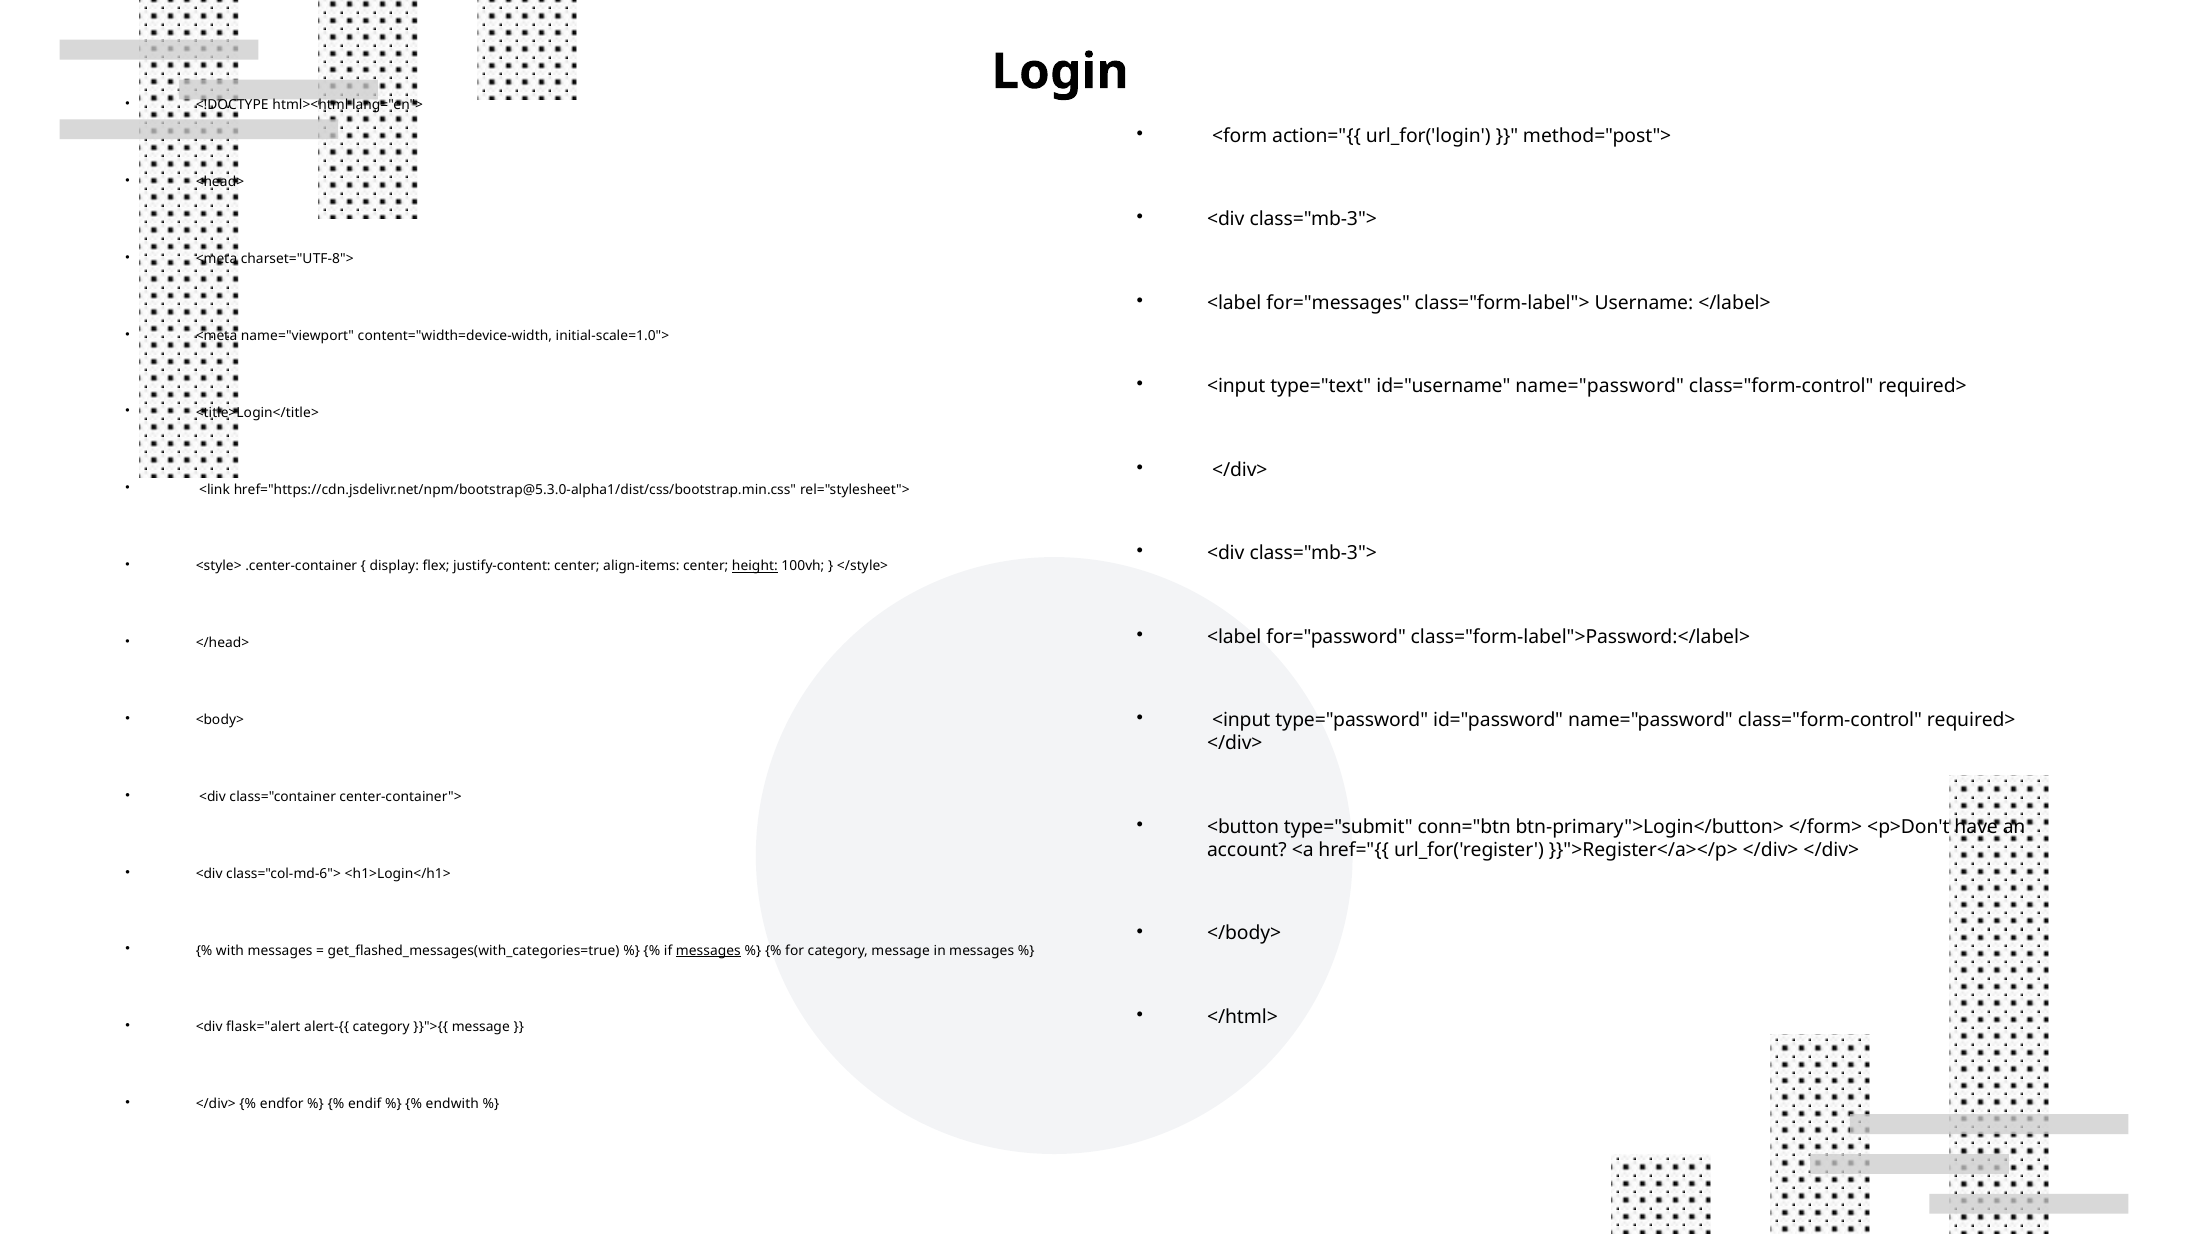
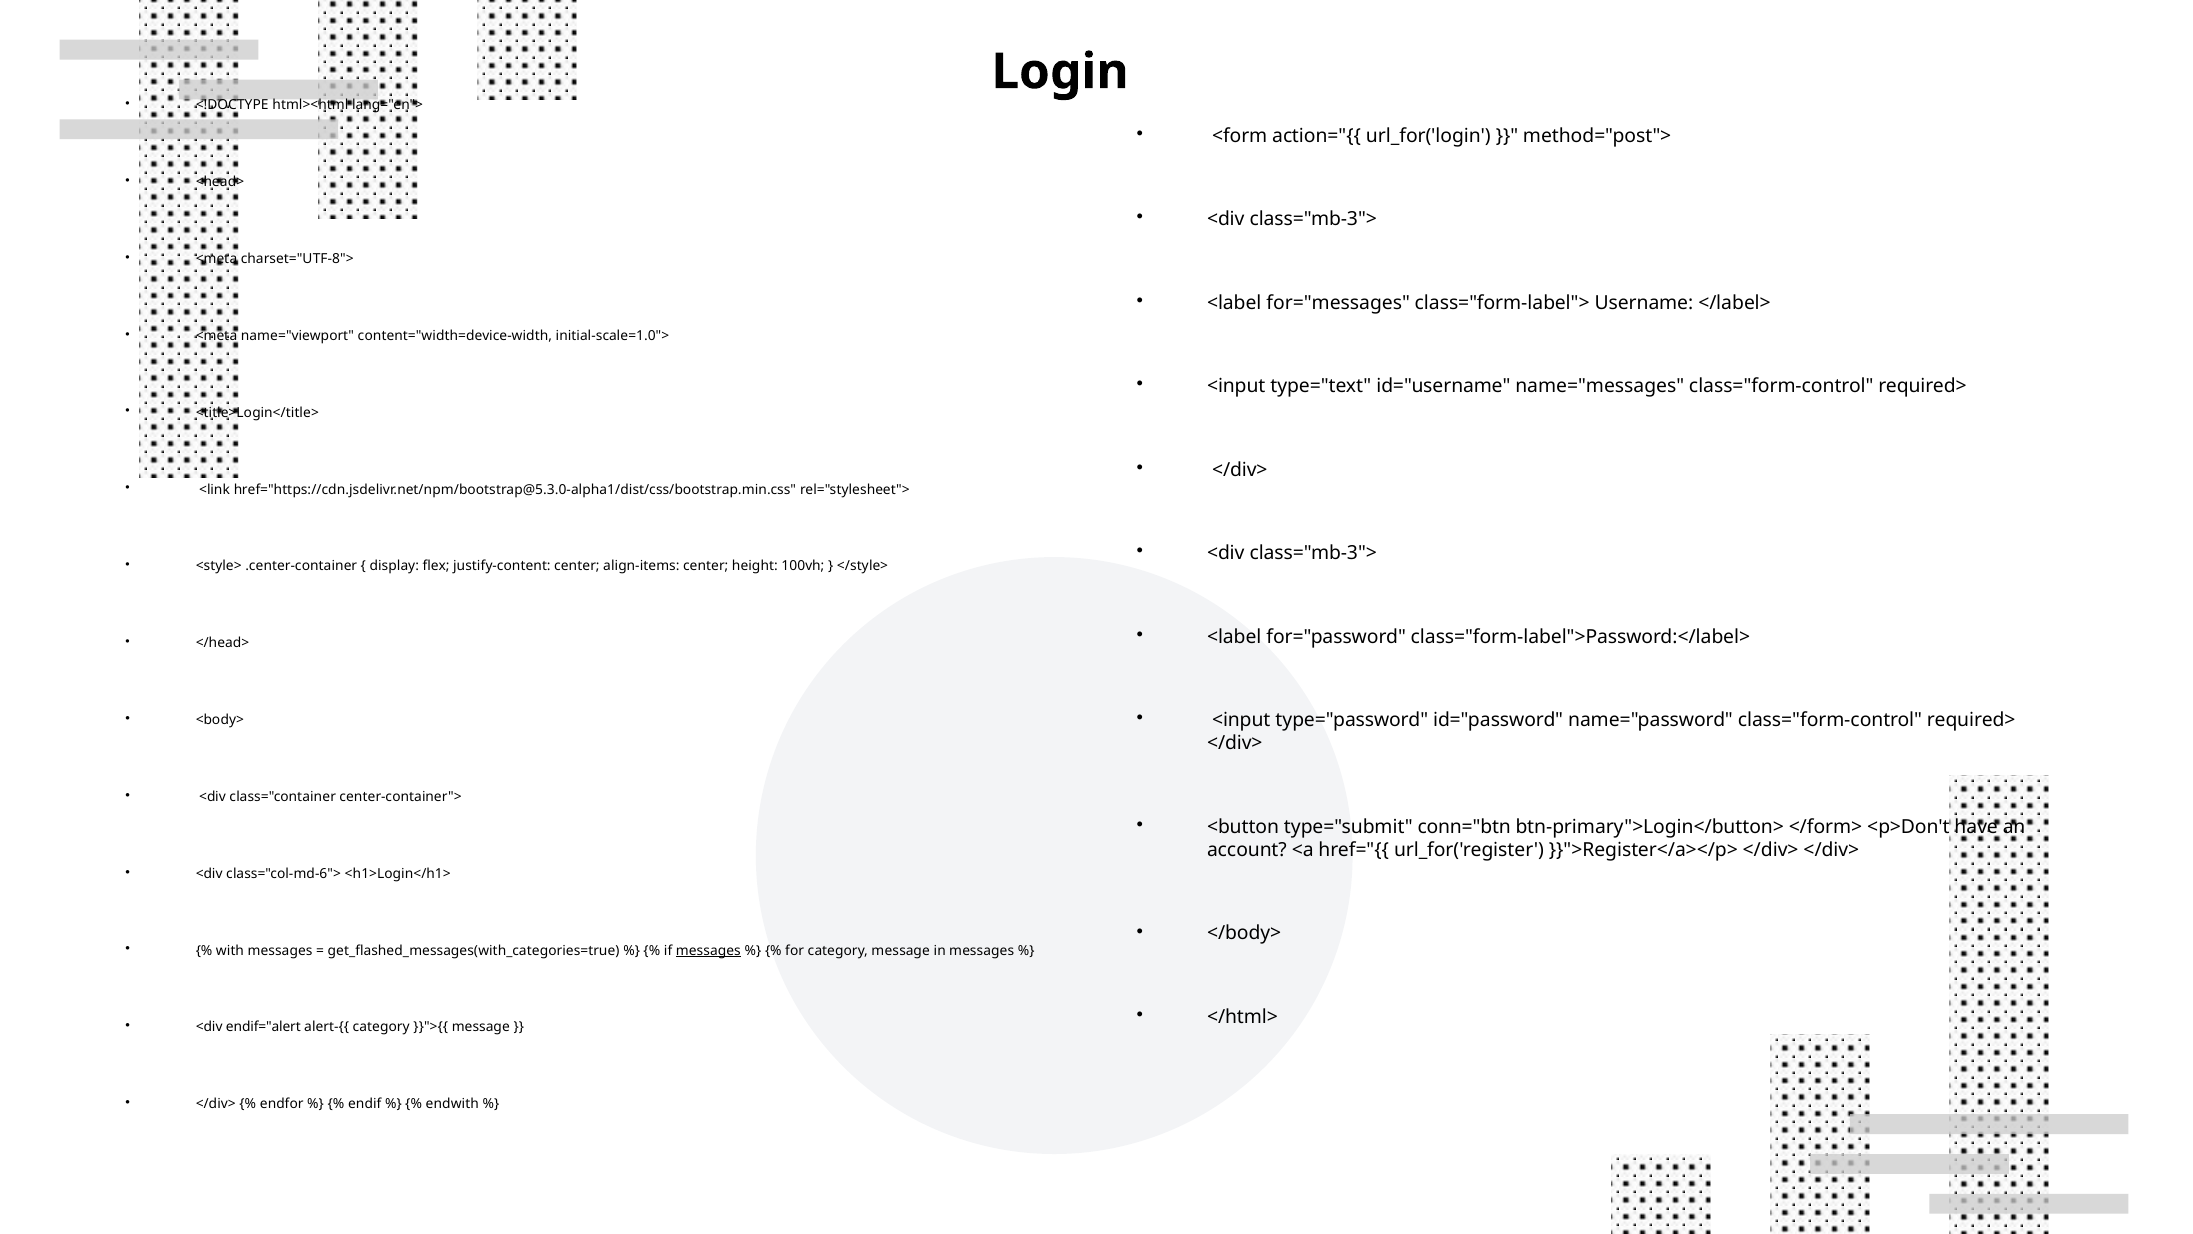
id="username name="password: name="password -> name="messages
height underline: present -> none
flask="alert: flask="alert -> endif="alert
